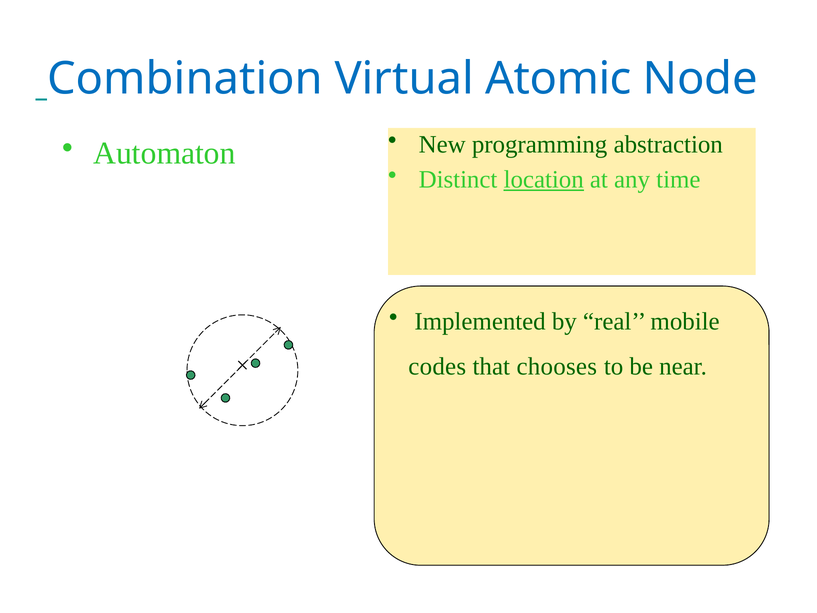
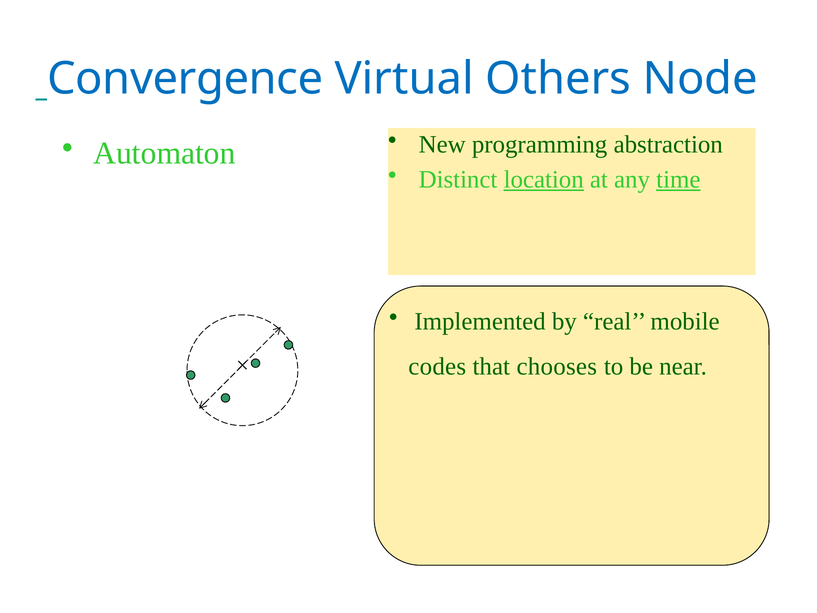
Combination: Combination -> Convergence
Atomic: Atomic -> Others
time underline: none -> present
